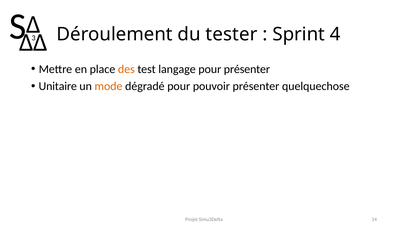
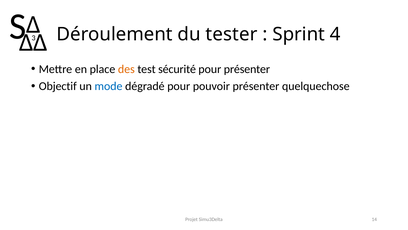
langage: langage -> sécurité
Unitaire: Unitaire -> Objectif
mode colour: orange -> blue
